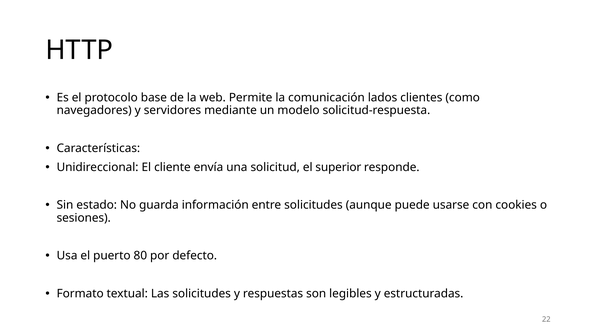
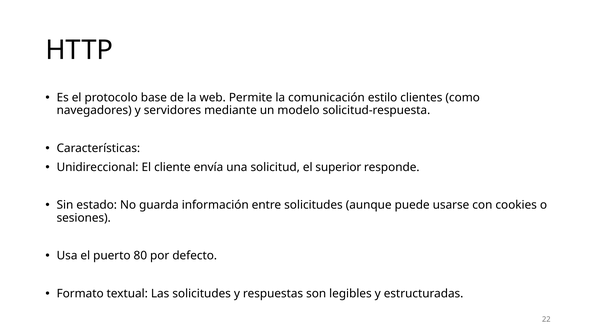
lados: lados -> estilo
